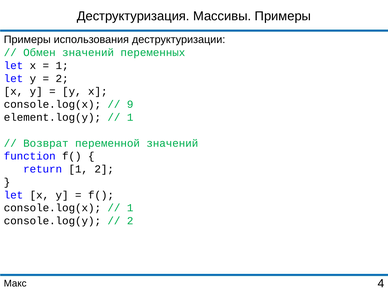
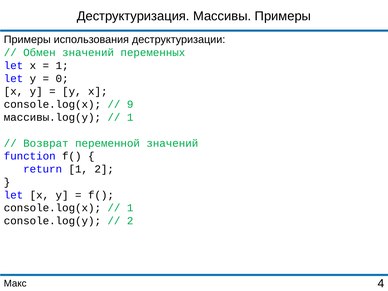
2 at (62, 79): 2 -> 0
element.log(y: element.log(y -> массивы.log(y
